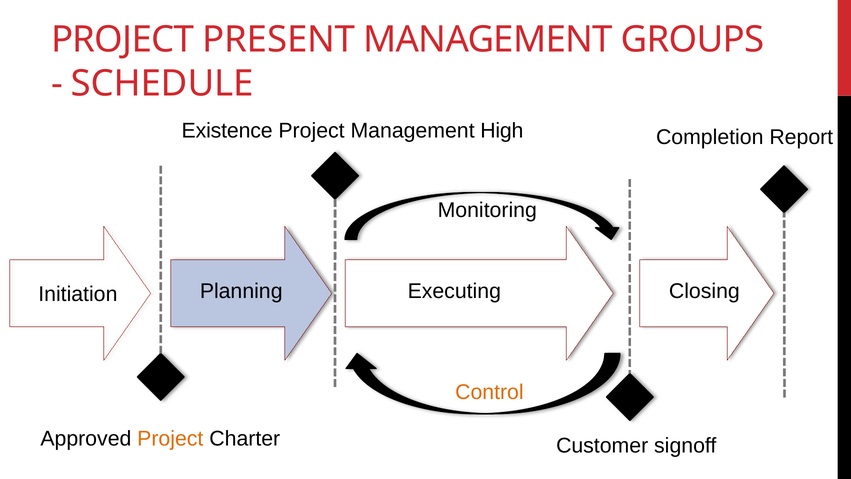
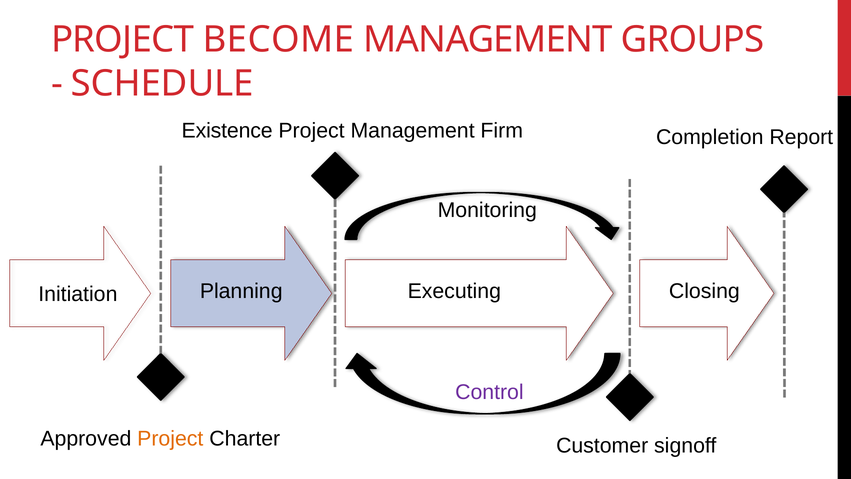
PRESENT: PRESENT -> BECOME
High: High -> Firm
Control colour: orange -> purple
